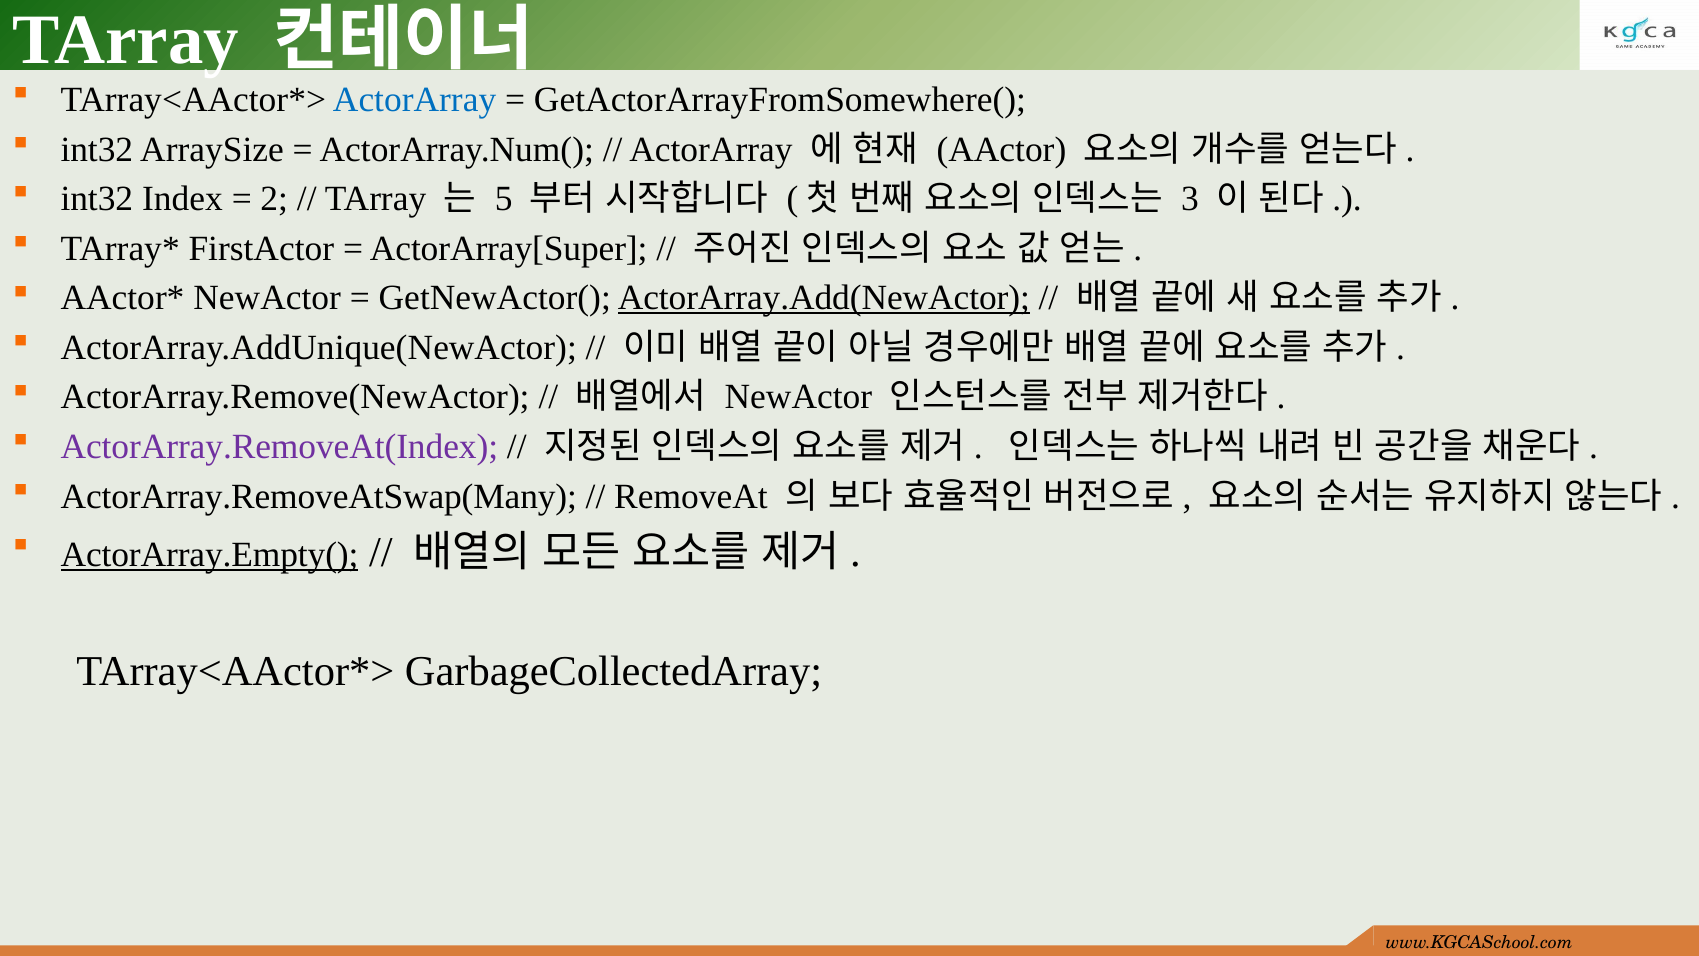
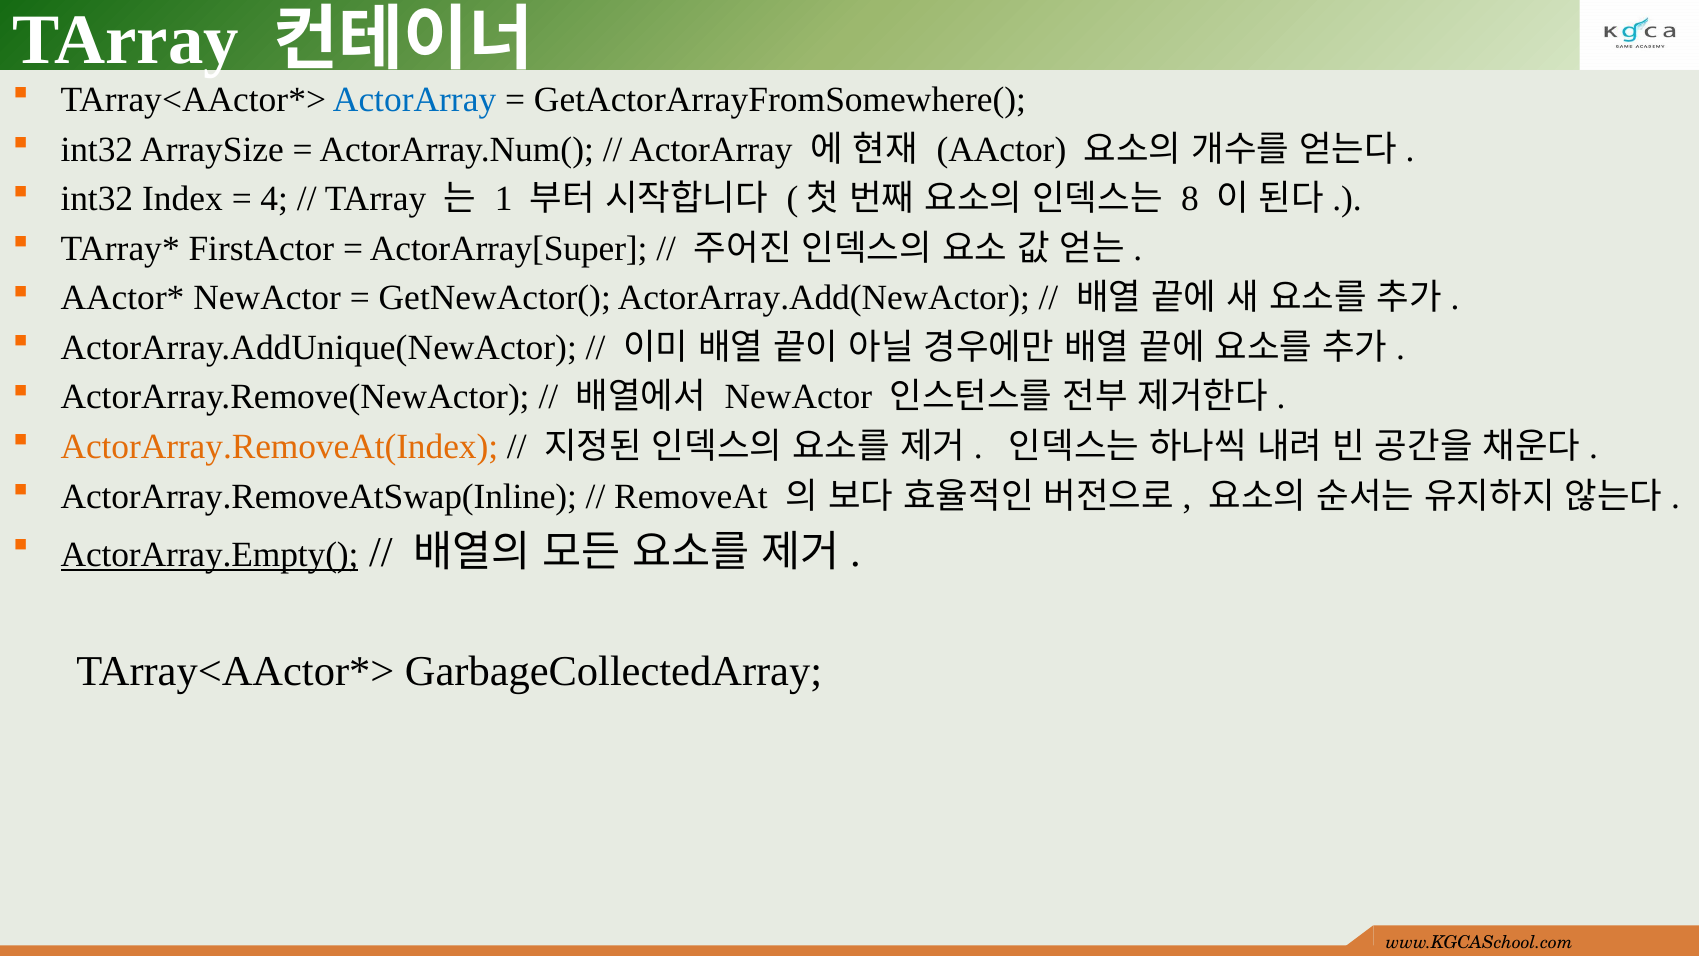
2: 2 -> 4
5: 5 -> 1
3: 3 -> 8
ActorArray.Add(NewActor underline: present -> none
ActorArray.RemoveAt(Index colour: purple -> orange
ActorArray.RemoveAtSwap(Many: ActorArray.RemoveAtSwap(Many -> ActorArray.RemoveAtSwap(Inline
